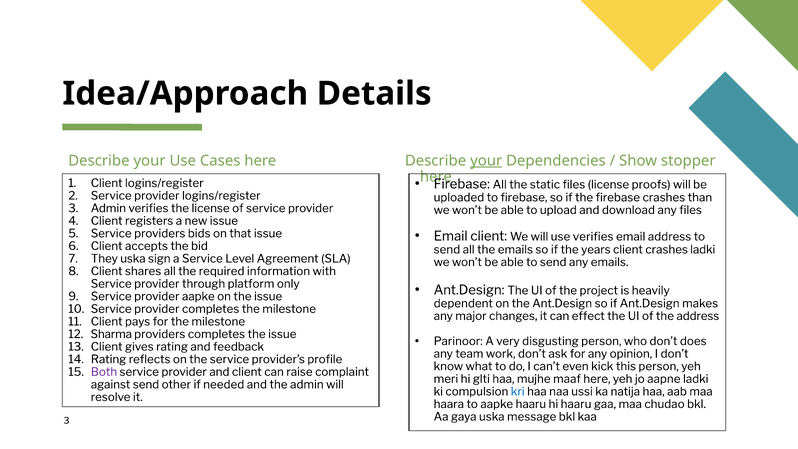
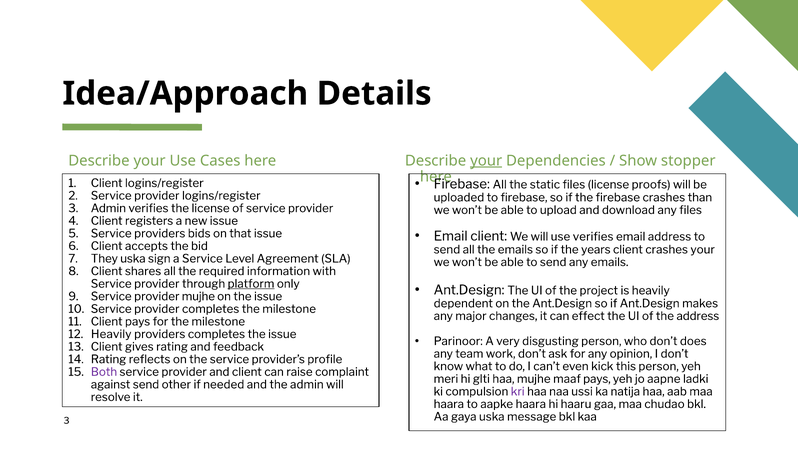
crashes ladki: ladki -> your
platform underline: none -> present
provider aapke: aapke -> mujhe
Sharma at (111, 334): Sharma -> Heavily
maaf here: here -> pays
kri colour: blue -> purple
aapke haaru: haaru -> haara
